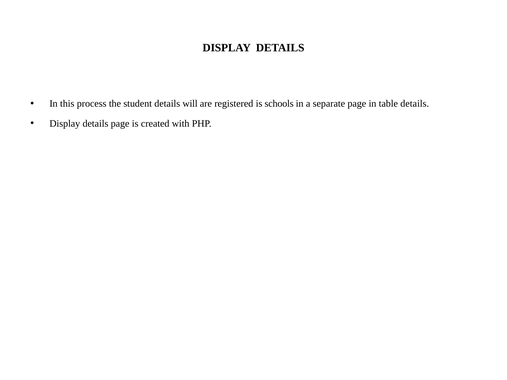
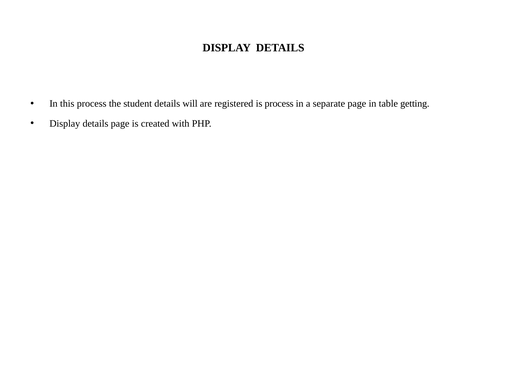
is schools: schools -> process
table details: details -> getting
